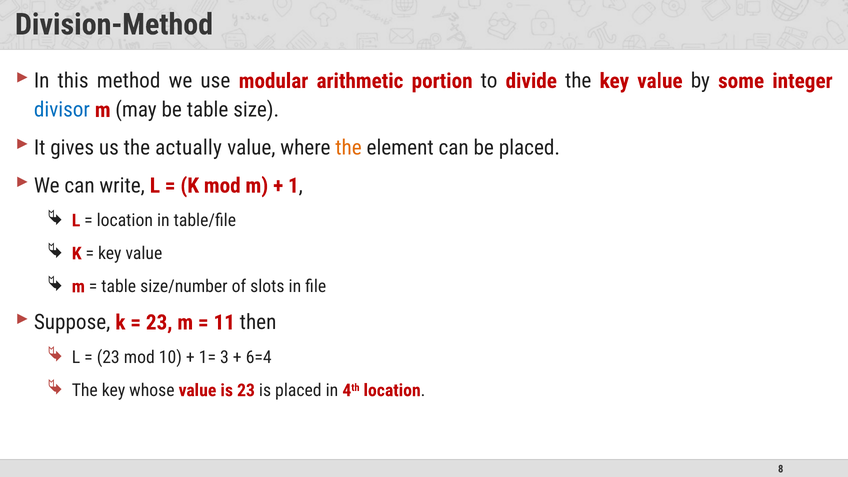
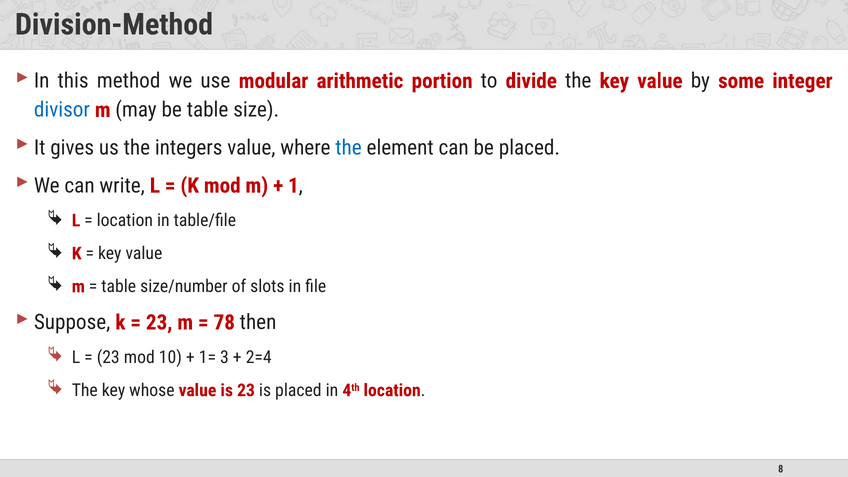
actually: actually -> integers
the at (349, 148) colour: orange -> blue
11: 11 -> 78
6=4: 6=4 -> 2=4
